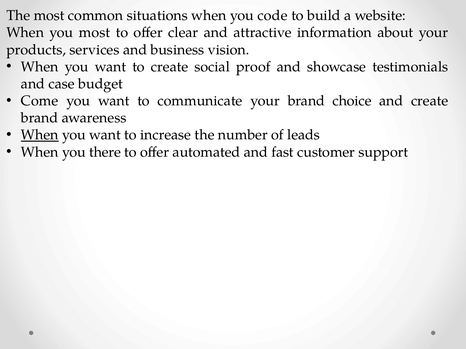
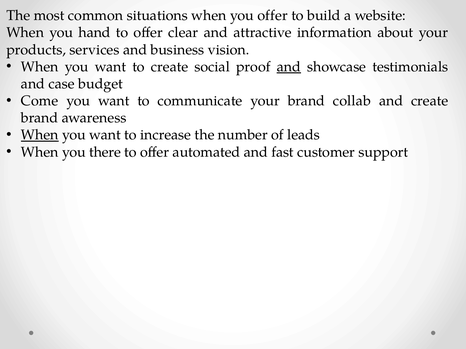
you code: code -> offer
you most: most -> hand
and at (289, 67) underline: none -> present
choice: choice -> collab
